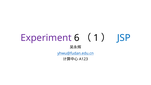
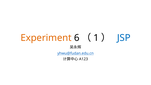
Experiment colour: purple -> orange
